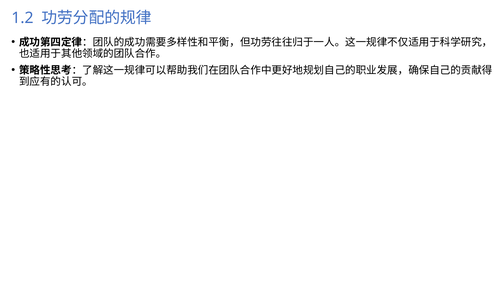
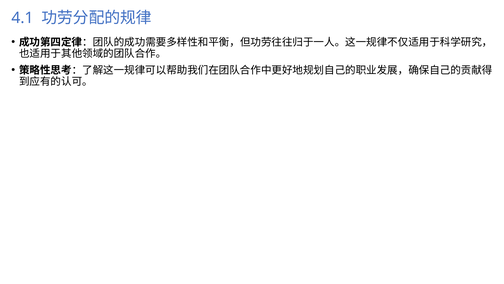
1.2: 1.2 -> 4.1
